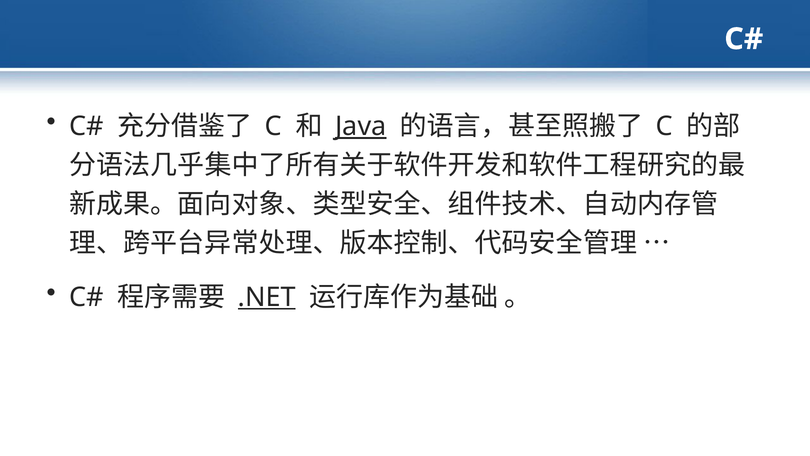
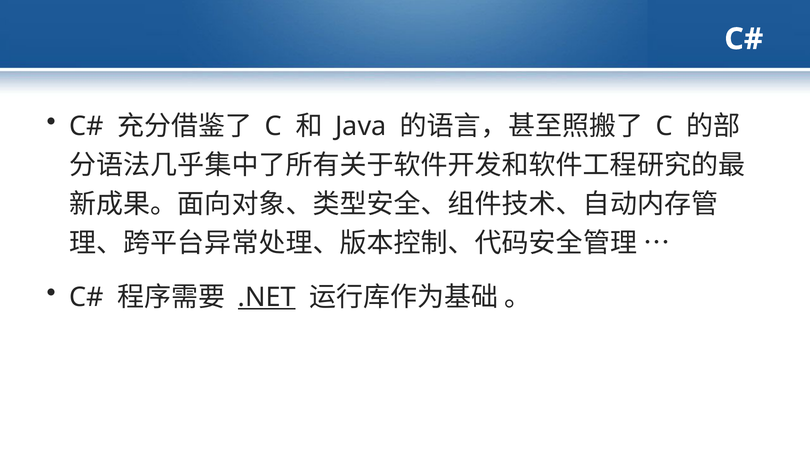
Java underline: present -> none
